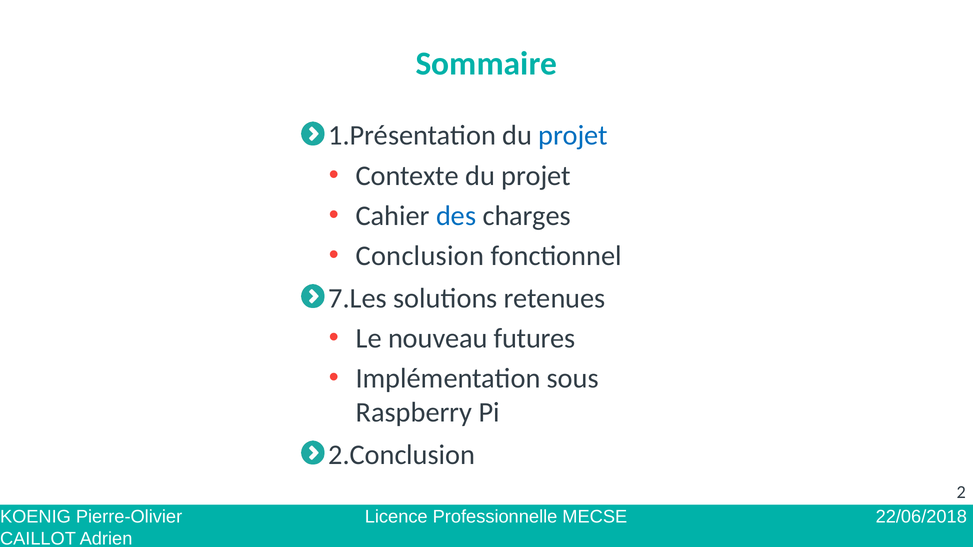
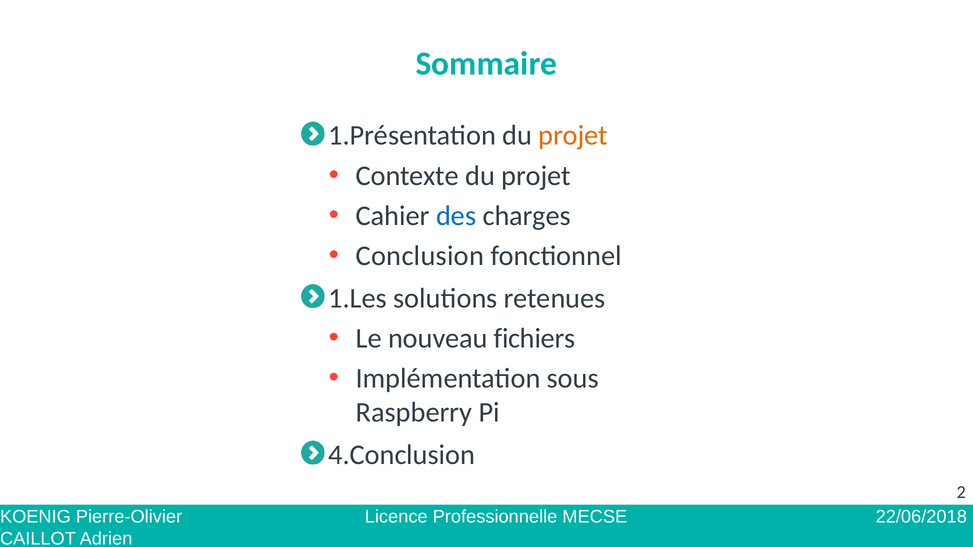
projet at (573, 136) colour: blue -> orange
7.Les: 7.Les -> 1.Les
futures: futures -> fichiers
2.Conclusion: 2.Conclusion -> 4.Conclusion
